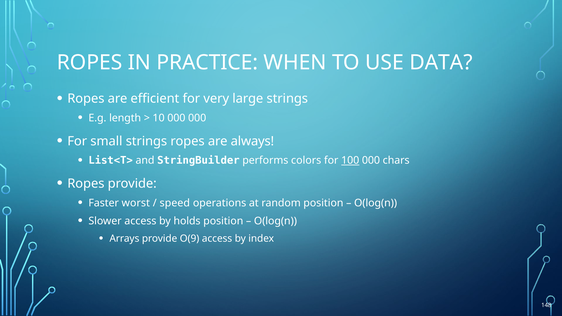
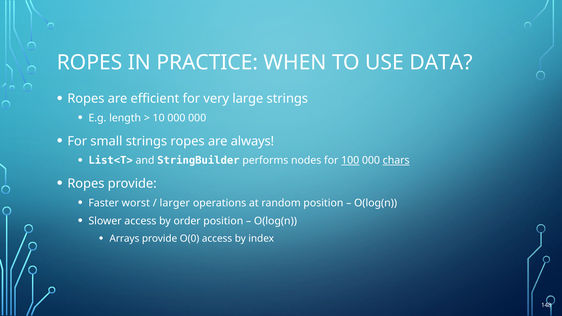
colors: colors -> nodes
chars underline: none -> present
speed: speed -> larger
holds: holds -> order
O(9: O(9 -> O(0
